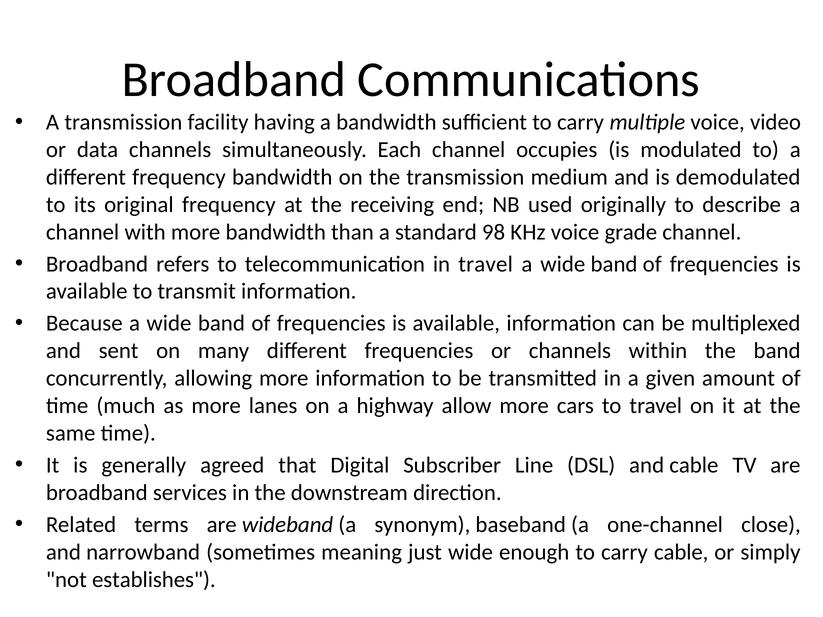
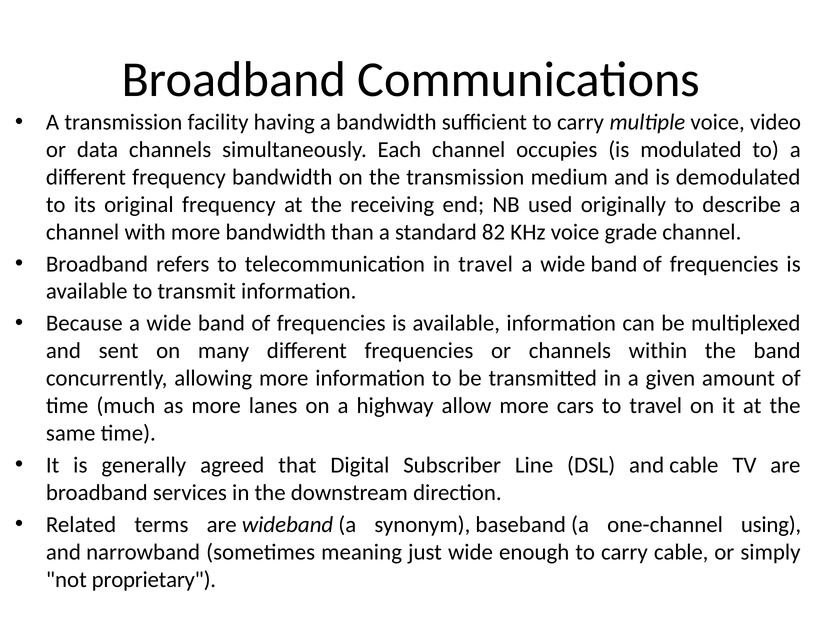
98: 98 -> 82
close: close -> using
establishes: establishes -> proprietary
